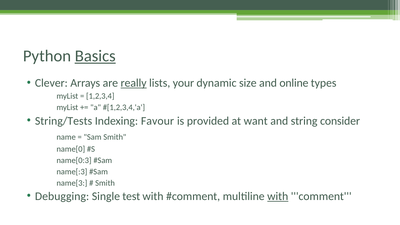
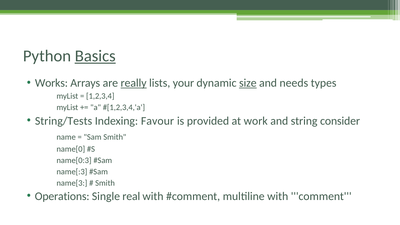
Clever: Clever -> Works
size underline: none -> present
online: online -> needs
want: want -> work
Debugging: Debugging -> Operations
test: test -> real
with at (278, 196) underline: present -> none
